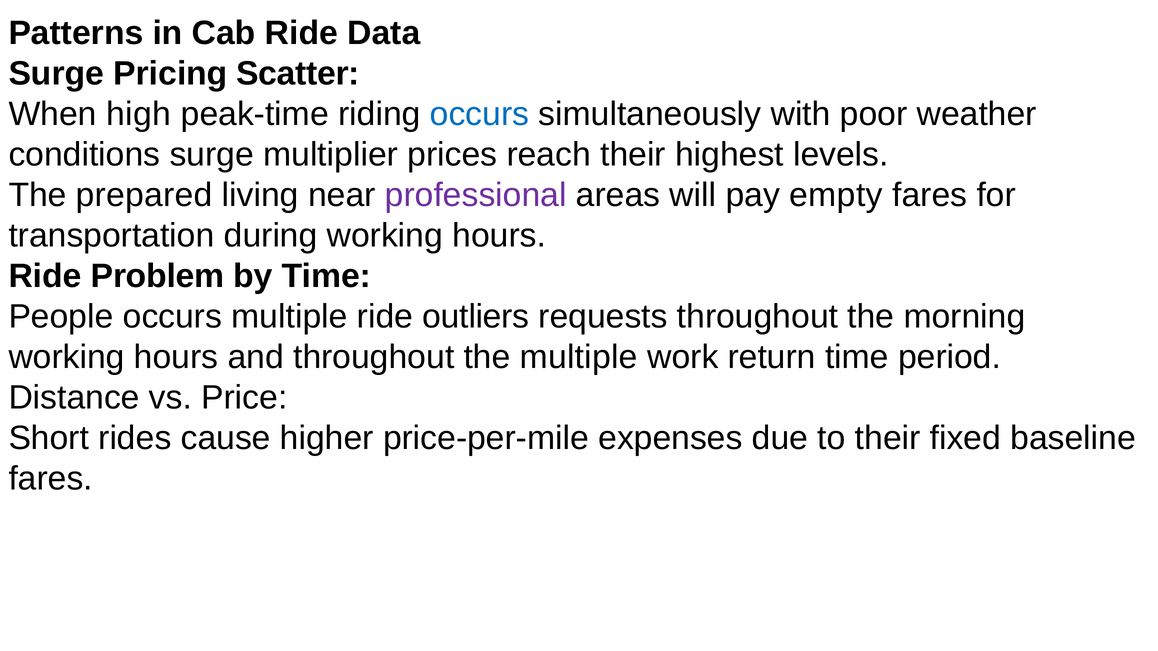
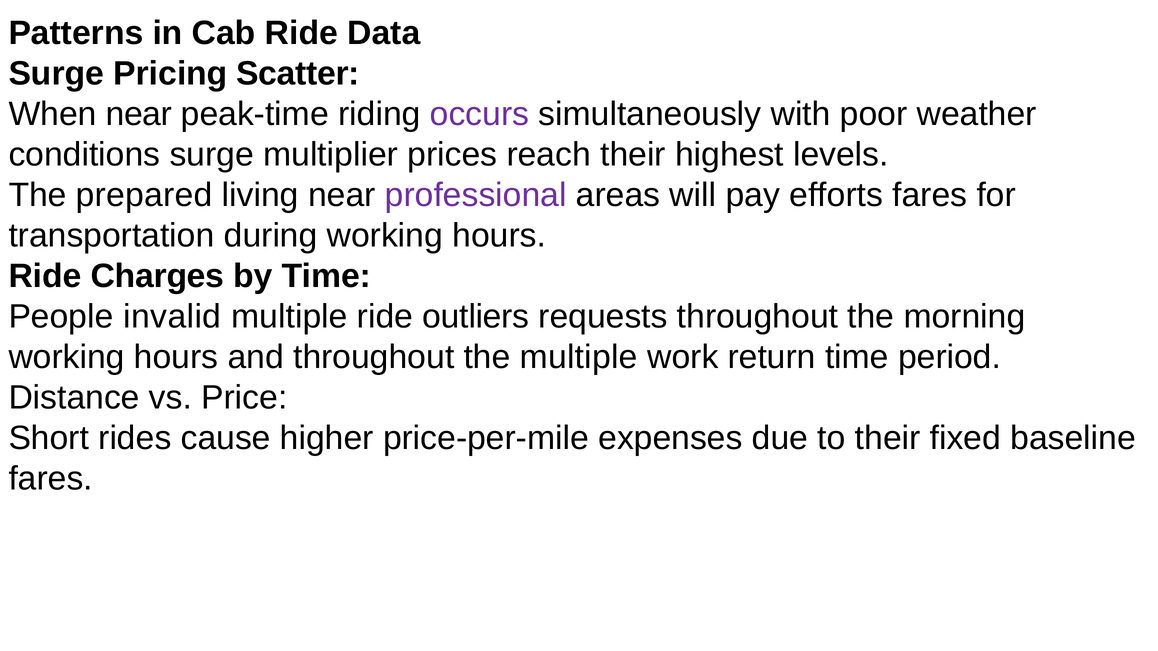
When high: high -> near
occurs at (479, 114) colour: blue -> purple
empty: empty -> efforts
Problem: Problem -> Charges
People occurs: occurs -> invalid
